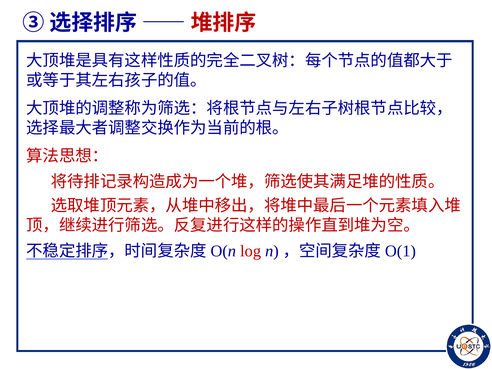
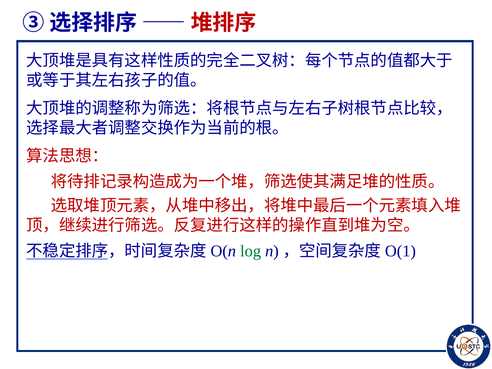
log colour: red -> green
